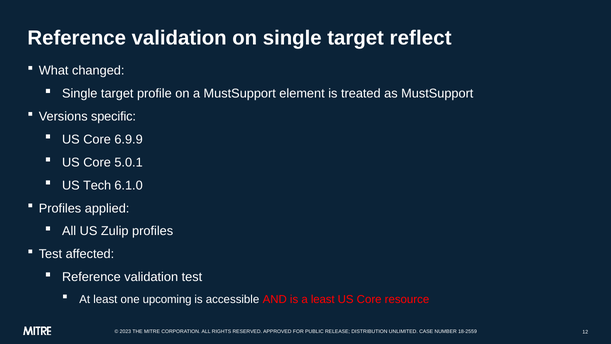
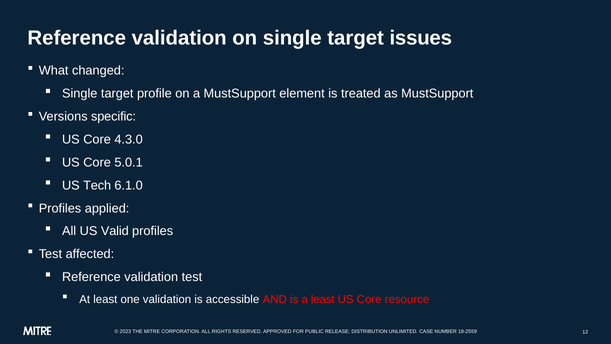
reflect: reflect -> issues
6.9.9: 6.9.9 -> 4.3.0
Zulip: Zulip -> Valid
one upcoming: upcoming -> validation
